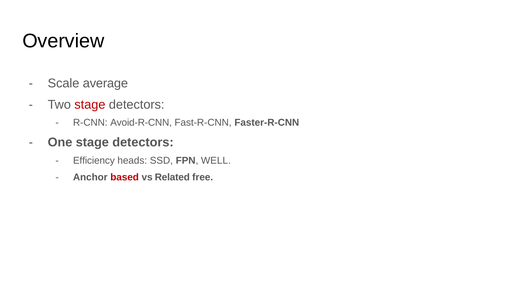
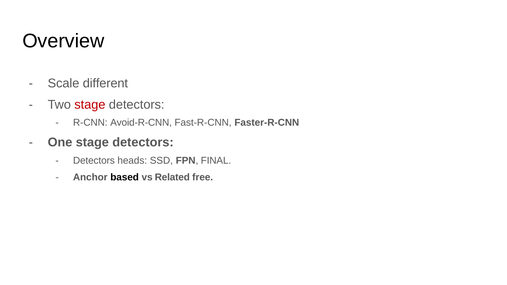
average: average -> different
Efficiency at (94, 161): Efficiency -> Detectors
WELL: WELL -> FINAL
based colour: red -> black
